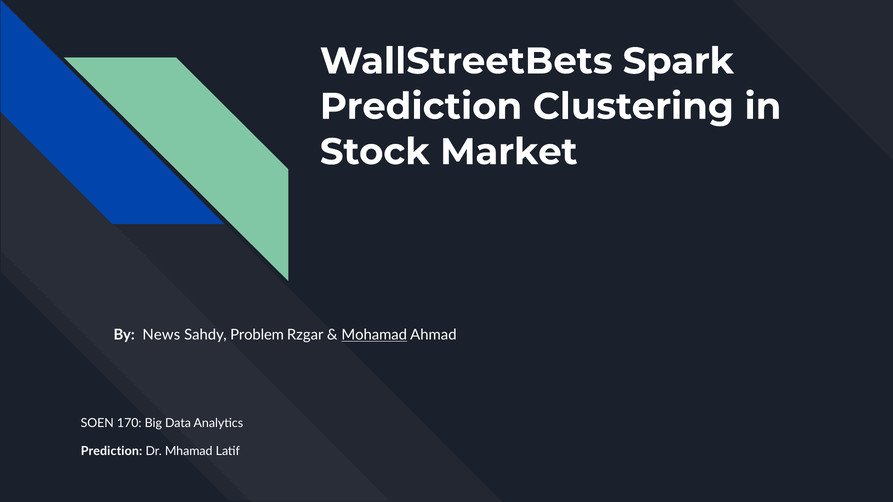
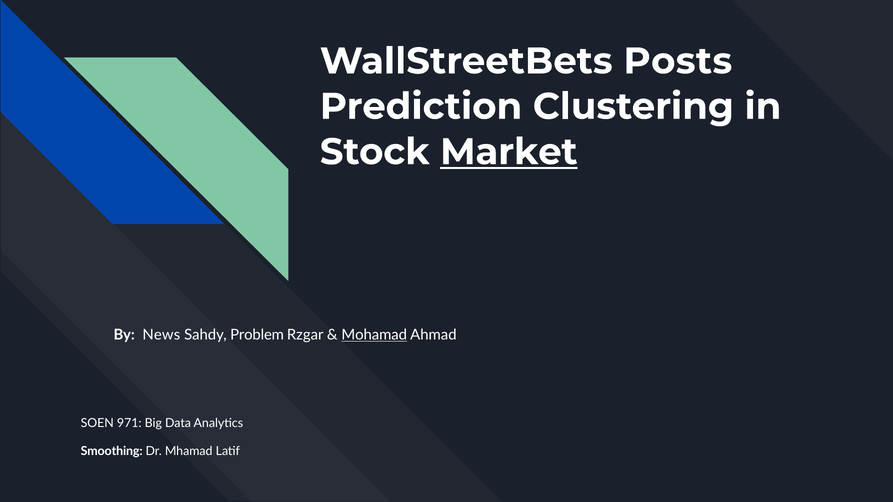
Spark: Spark -> Posts
Market underline: none -> present
170: 170 -> 971
Prediction at (111, 452): Prediction -> Smoothing
